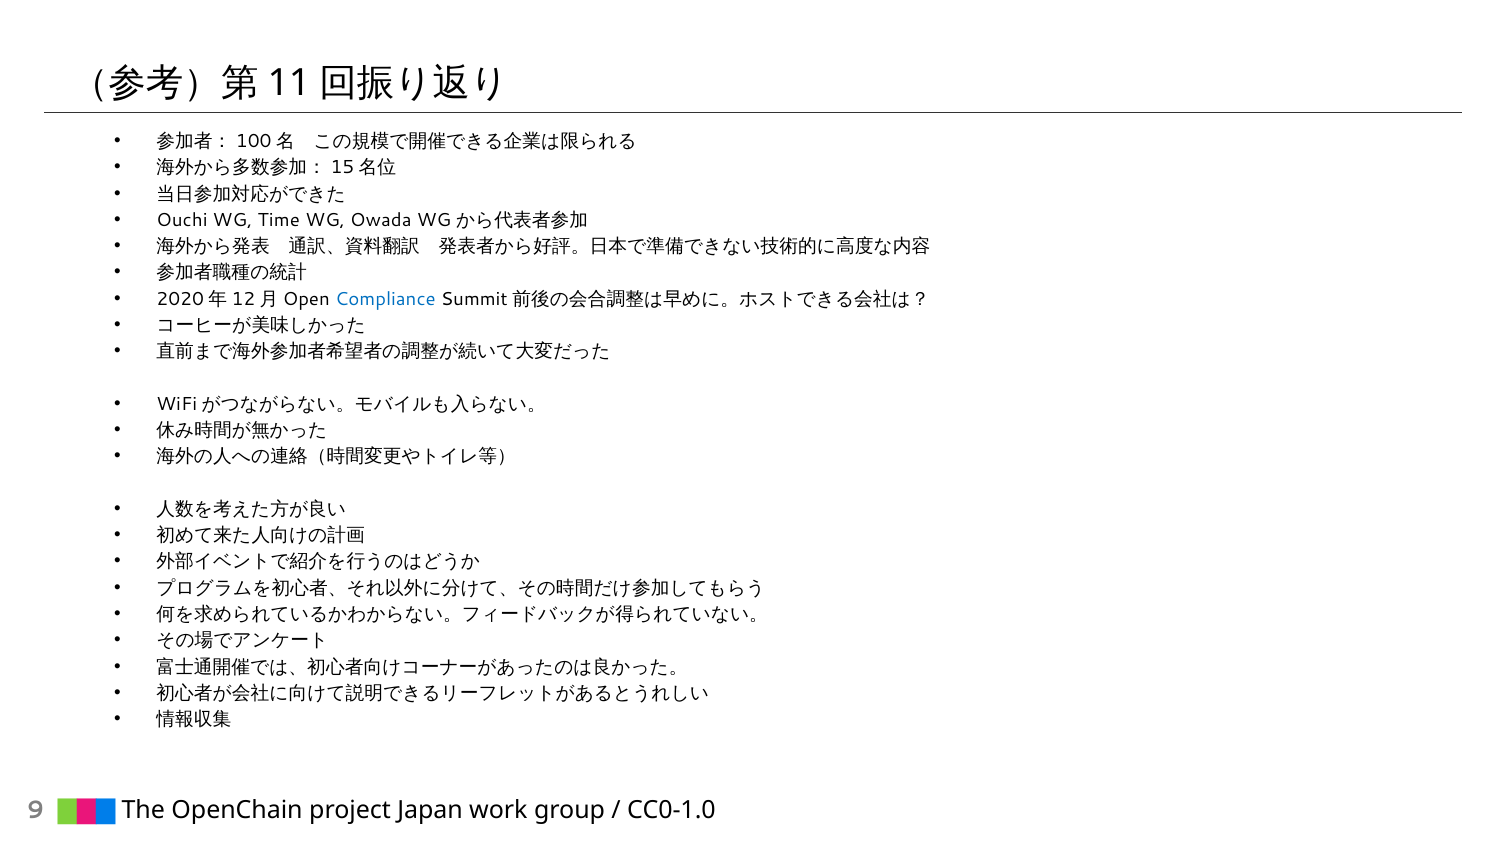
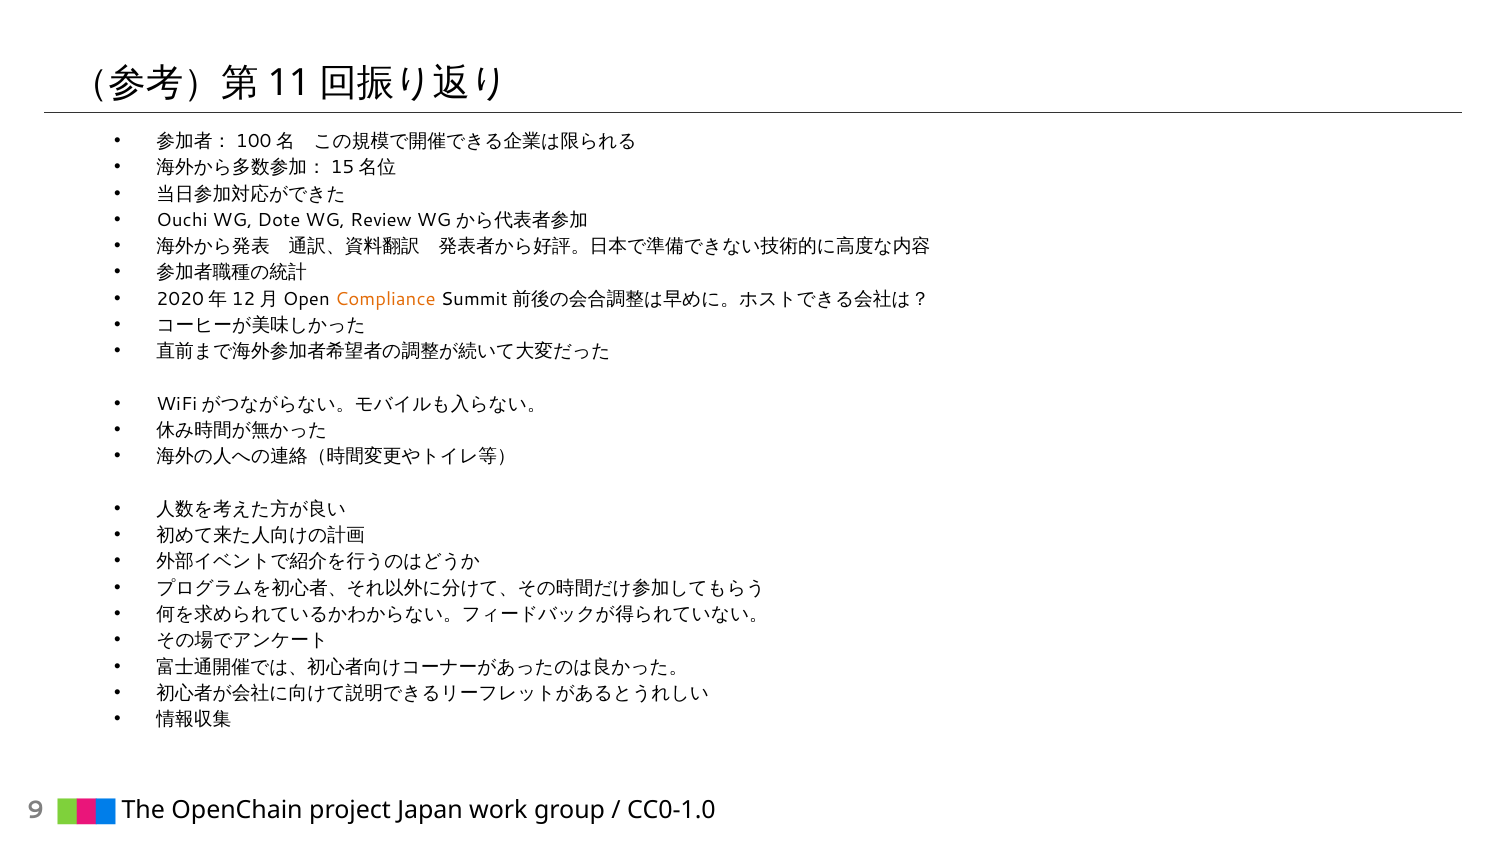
Time: Time -> Dote
Owada: Owada -> Review
Compliance colour: blue -> orange
